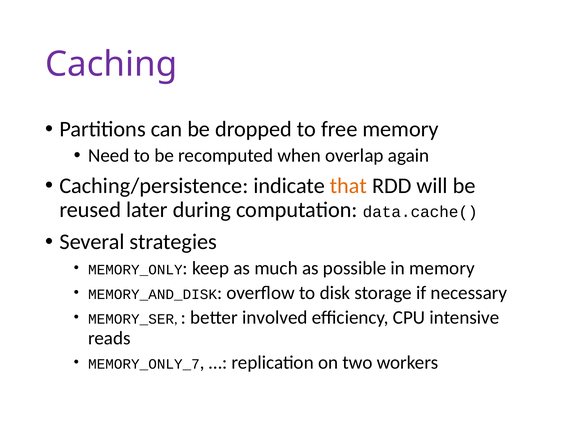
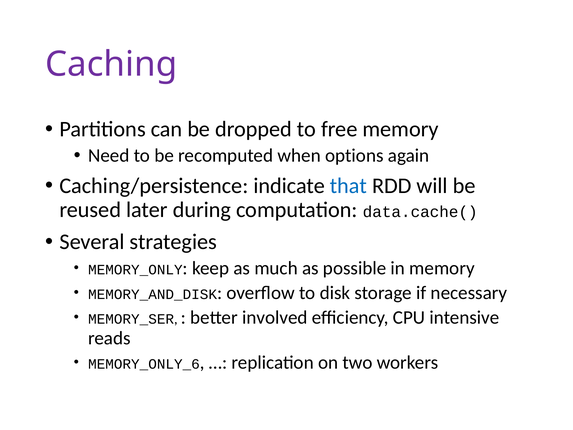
overlap: overlap -> options
that colour: orange -> blue
MEMORY_ONLY_7: MEMORY_ONLY_7 -> MEMORY_ONLY_6
